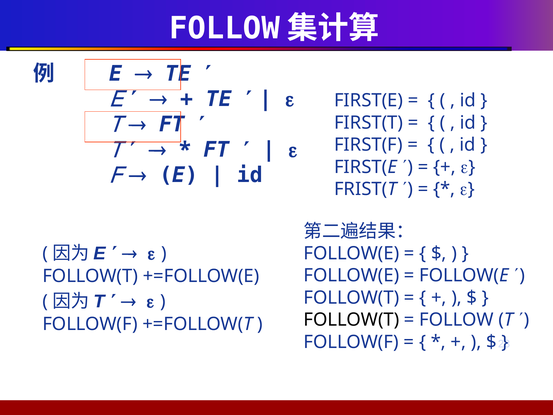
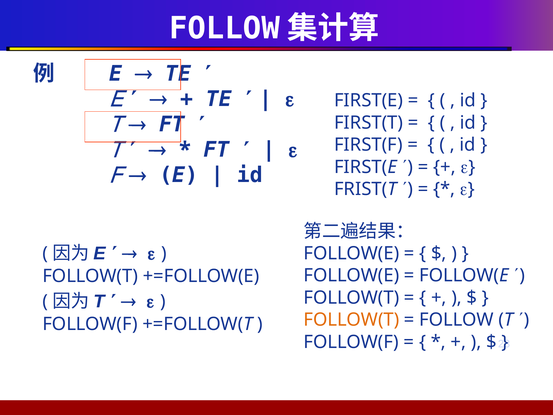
FOLLOW(T at (351, 320) colour: black -> orange
